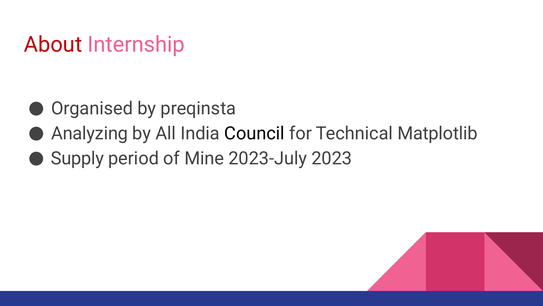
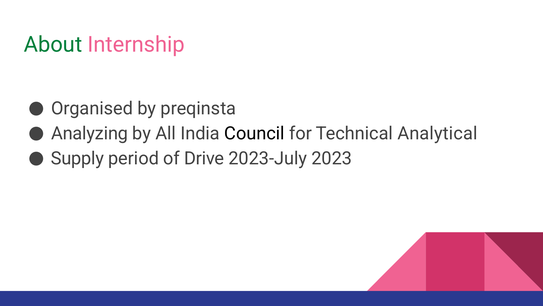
About colour: red -> green
Matplotlib: Matplotlib -> Analytical
Mine: Mine -> Drive
